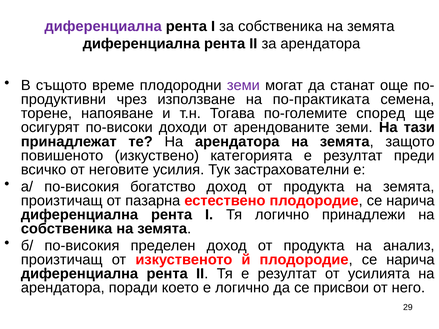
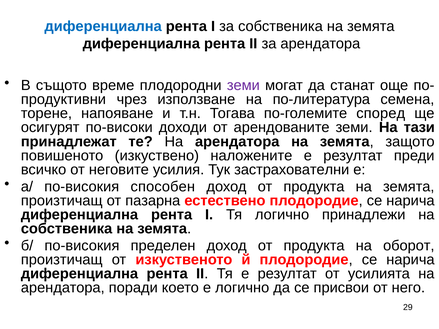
диференциална at (103, 26) colour: purple -> blue
по-практиката: по-практиката -> по-литература
категорията: категорията -> наложените
богатство: богатство -> способен
анализ: анализ -> оборот
